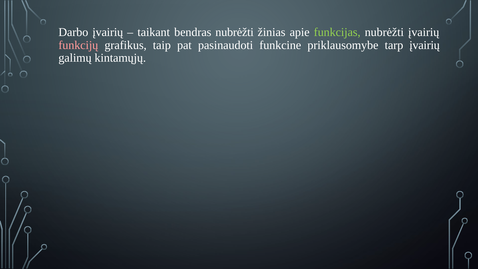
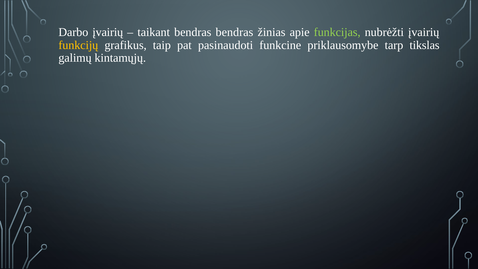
bendras nubrėžti: nubrėžti -> bendras
funkcijų colour: pink -> yellow
tarp įvairių: įvairių -> tikslas
